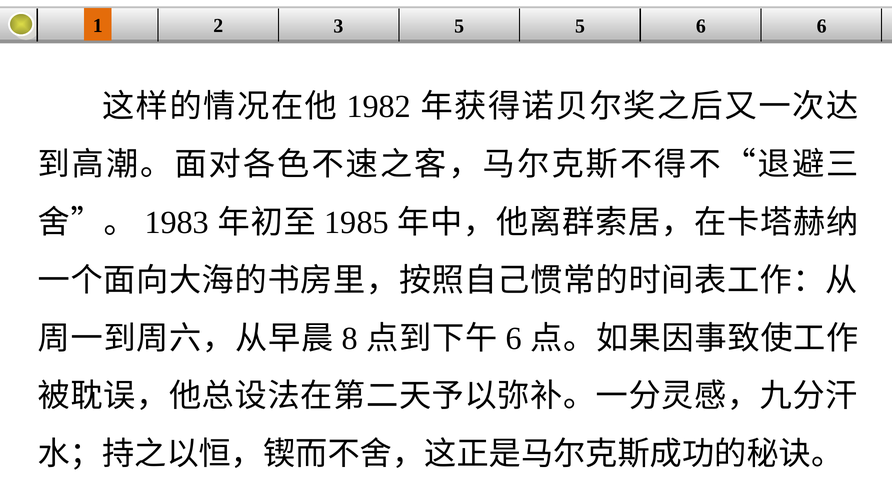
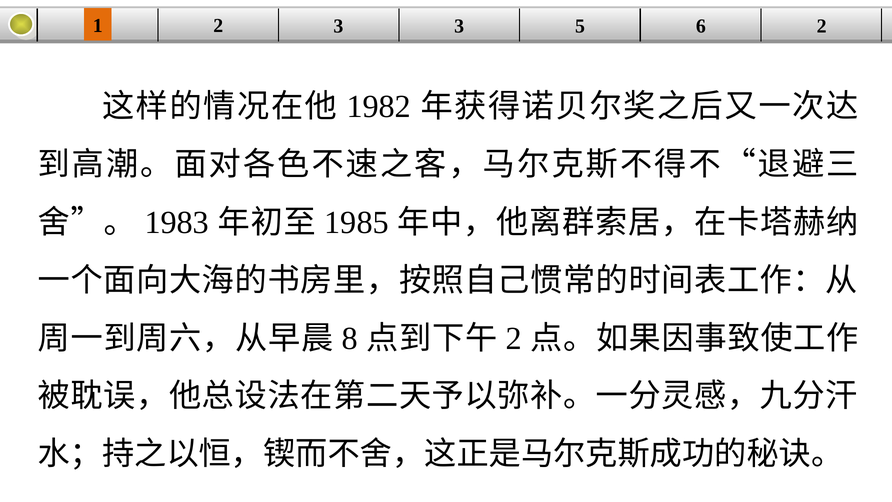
3 5: 5 -> 3
6 6: 6 -> 2
6 at (514, 338): 6 -> 2
